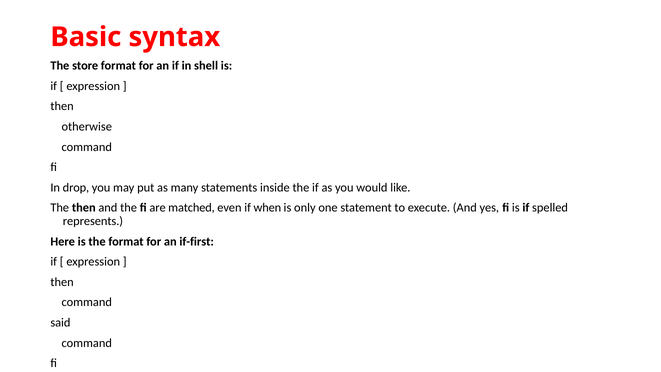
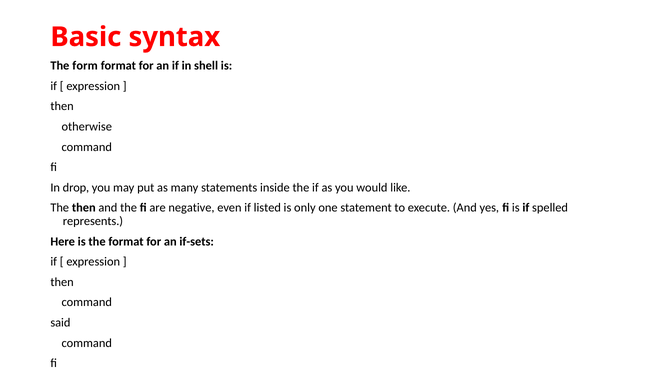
store: store -> form
matched: matched -> negative
when: when -> listed
if-first: if-first -> if-sets
